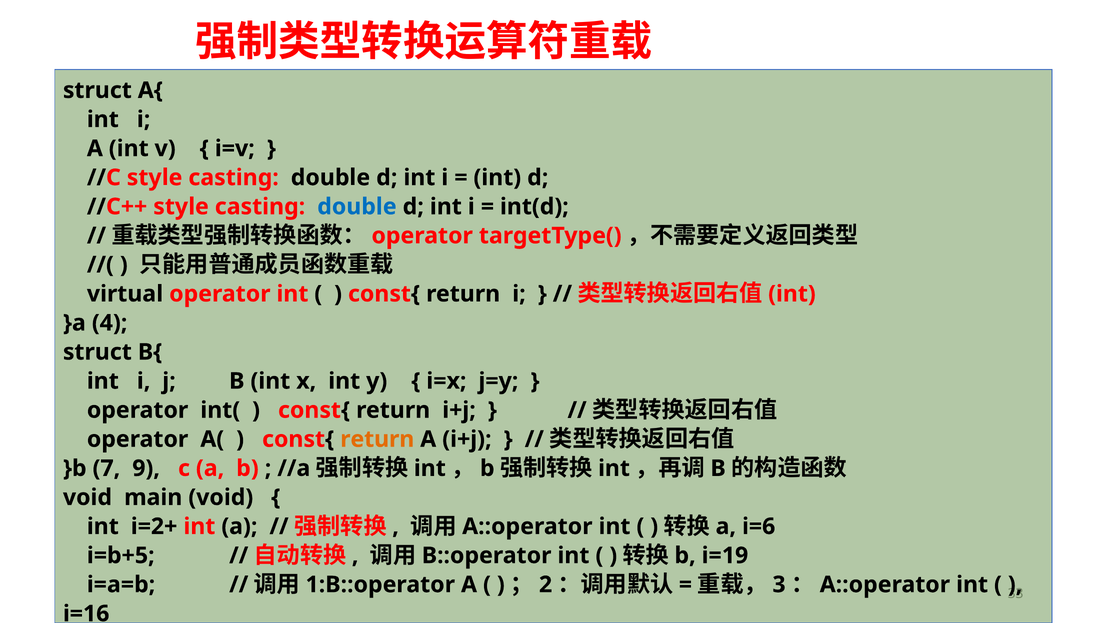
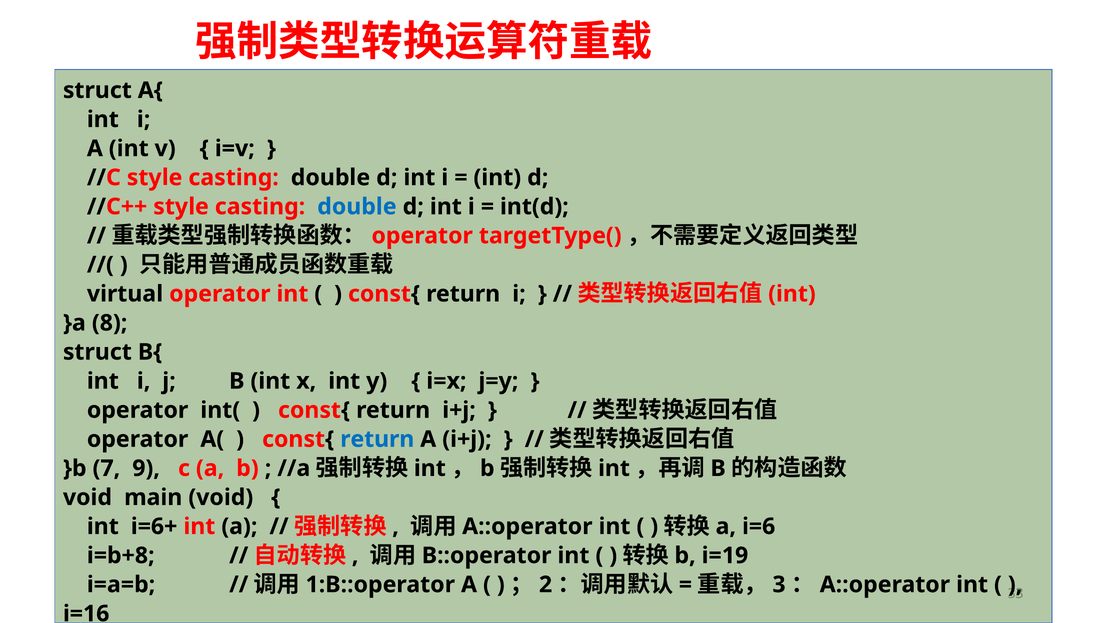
4: 4 -> 8
return at (377, 439) colour: orange -> blue
i=2+: i=2+ -> i=6+
i=b+5: i=b+5 -> i=b+8
